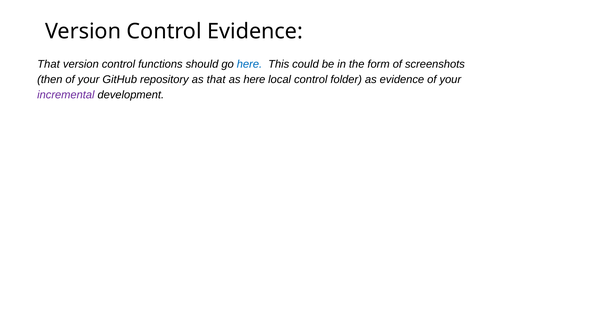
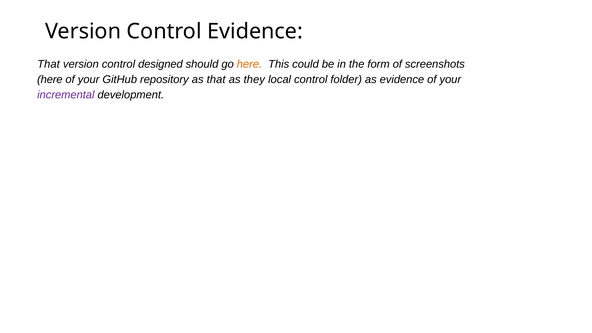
functions: functions -> designed
here at (249, 64) colour: blue -> orange
then at (50, 79): then -> here
as here: here -> they
